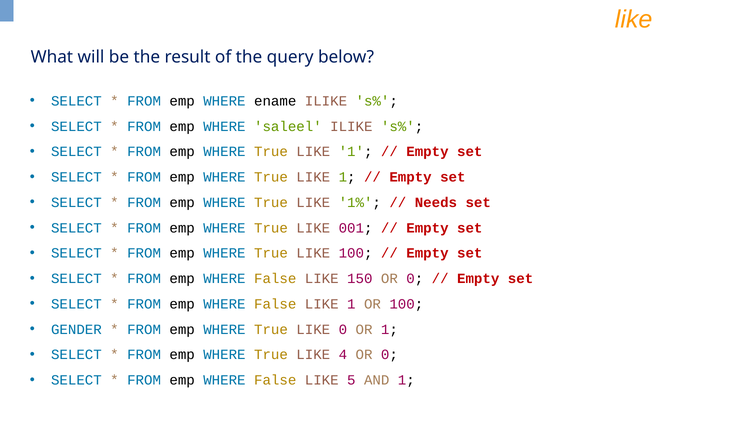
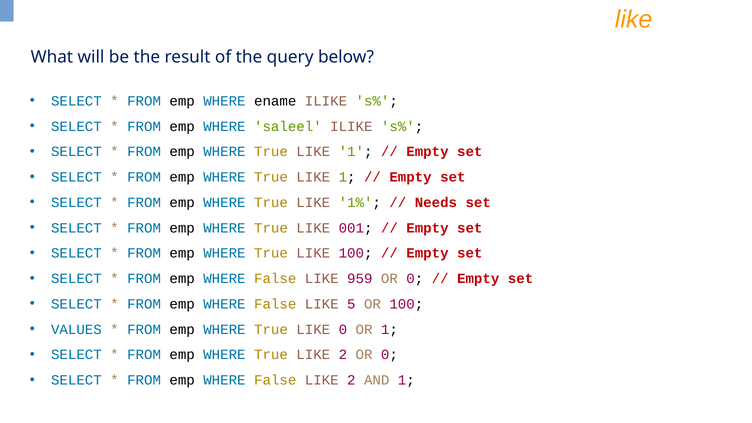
150: 150 -> 959
False LIKE 1: 1 -> 5
GENDER: GENDER -> VALUES
True LIKE 4: 4 -> 2
False LIKE 5: 5 -> 2
